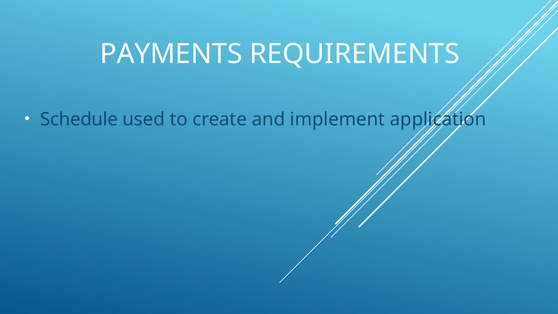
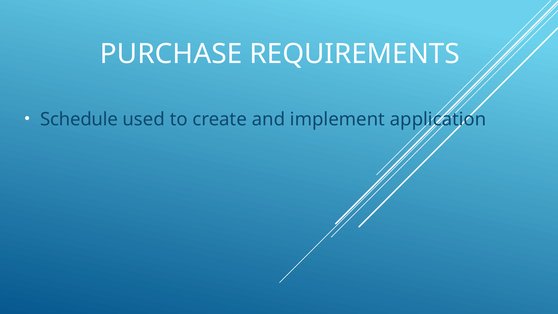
PAYMENTS: PAYMENTS -> PURCHASE
